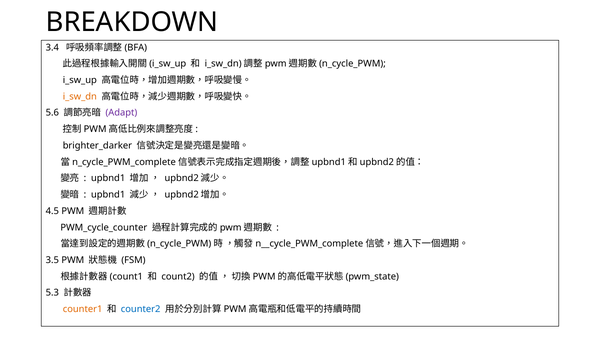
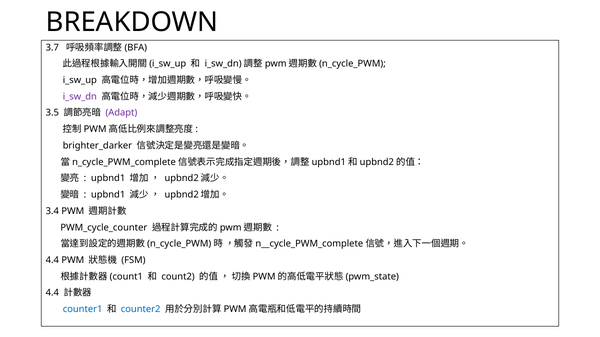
3.4: 3.4 -> 3.7
i_sw_dn colour: orange -> purple
5.6: 5.6 -> 3.5
4.5: 4.5 -> 3.4
3.5 at (52, 261): 3.5 -> 4.4
5.3 at (52, 293): 5.3 -> 4.4
counter1 colour: orange -> blue
